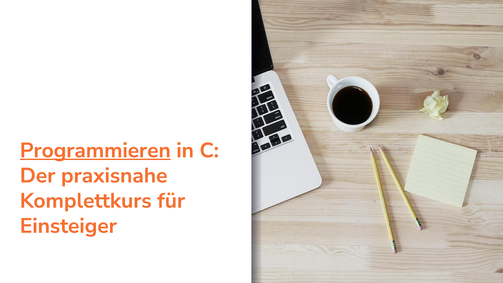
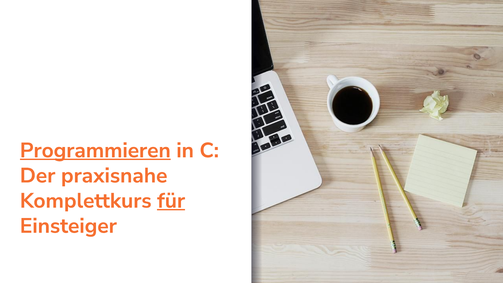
für underline: none -> present
